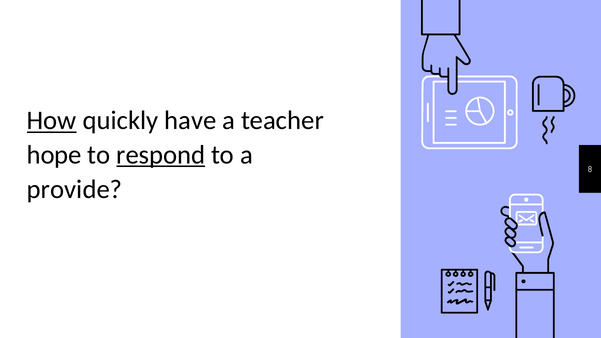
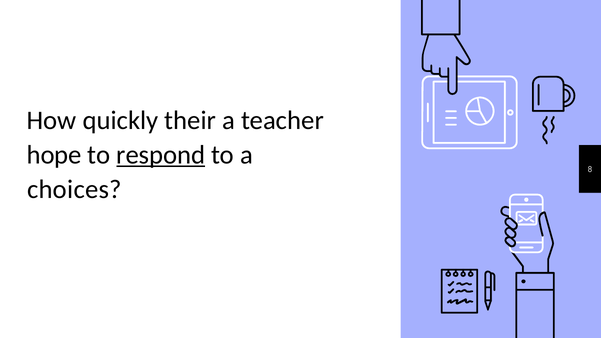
How underline: present -> none
have: have -> their
provide: provide -> choices
